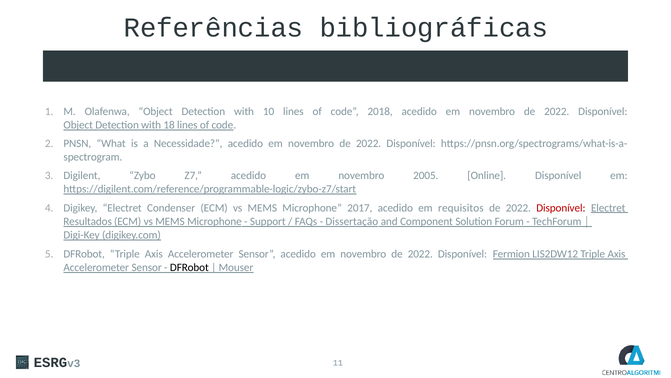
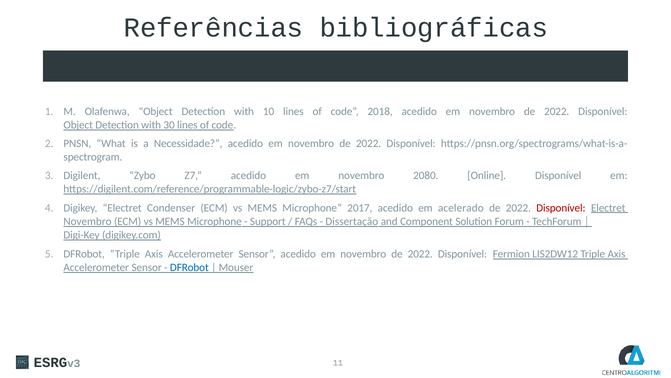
18: 18 -> 30
2005: 2005 -> 2080
requisitos: requisitos -> acelerado
Resultados at (88, 221): Resultados -> Novembro
DFRobot at (189, 267) colour: black -> blue
